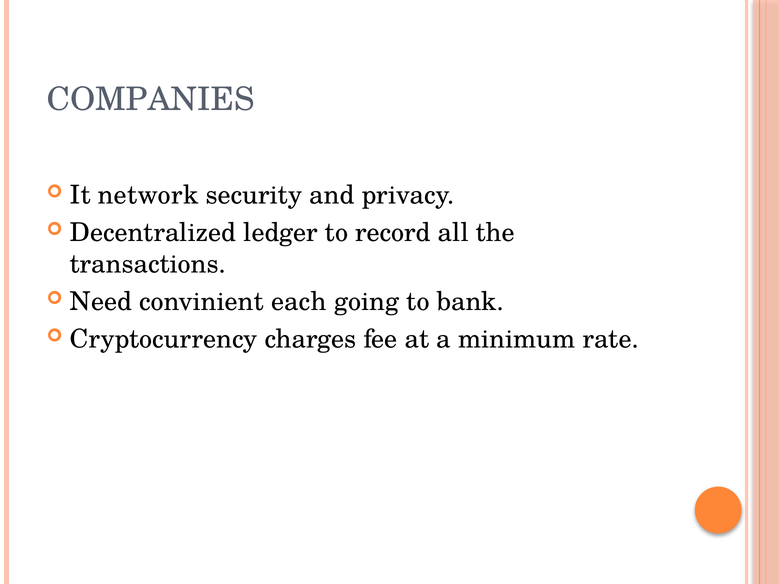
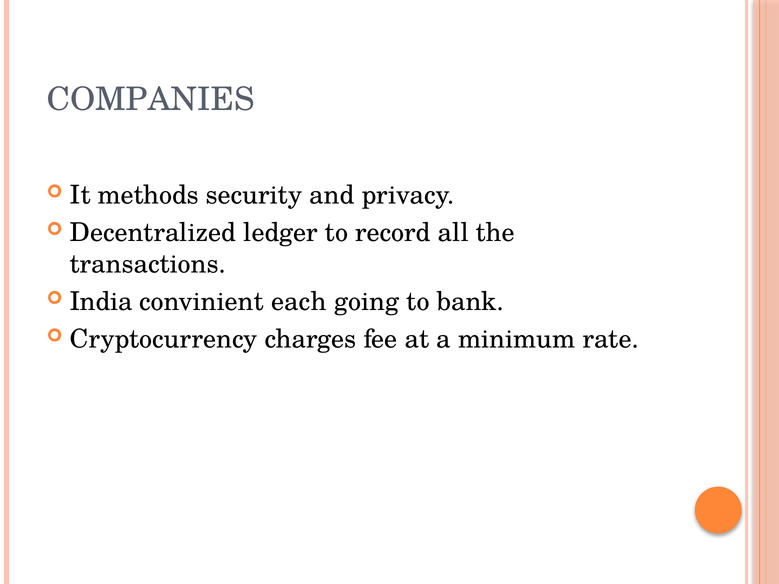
network: network -> methods
Need: Need -> India
